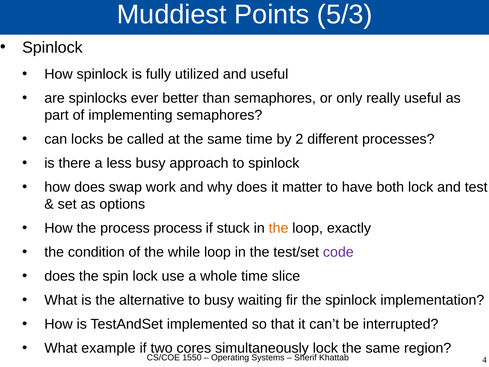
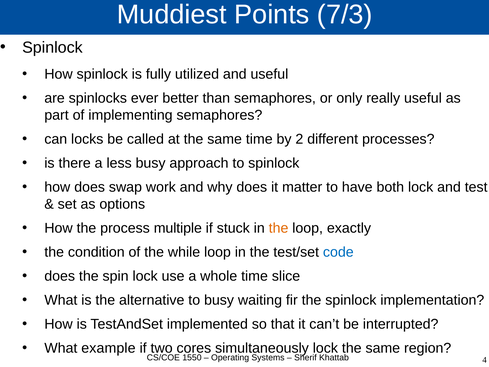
5/3: 5/3 -> 7/3
process process: process -> multiple
code colour: purple -> blue
